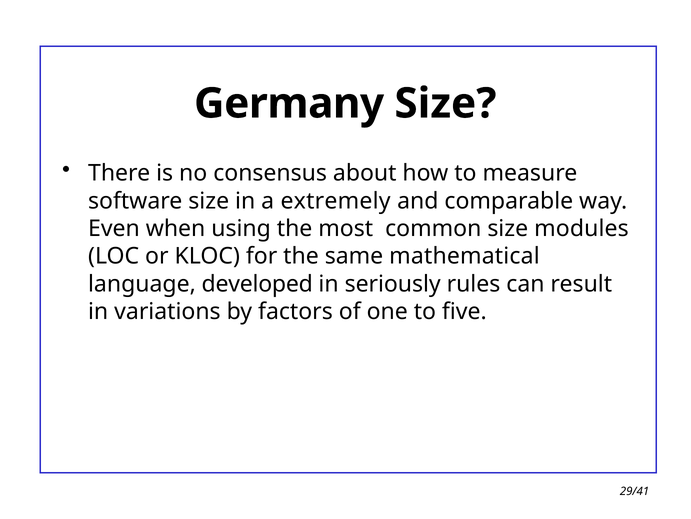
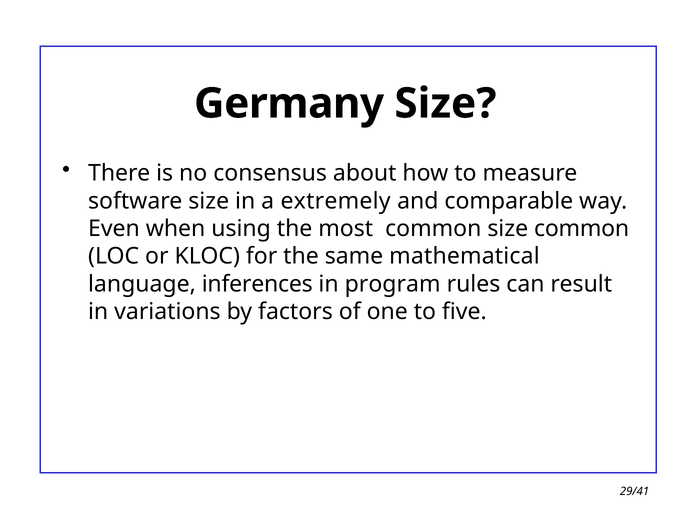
size modules: modules -> common
developed: developed -> inferences
seriously: seriously -> program
